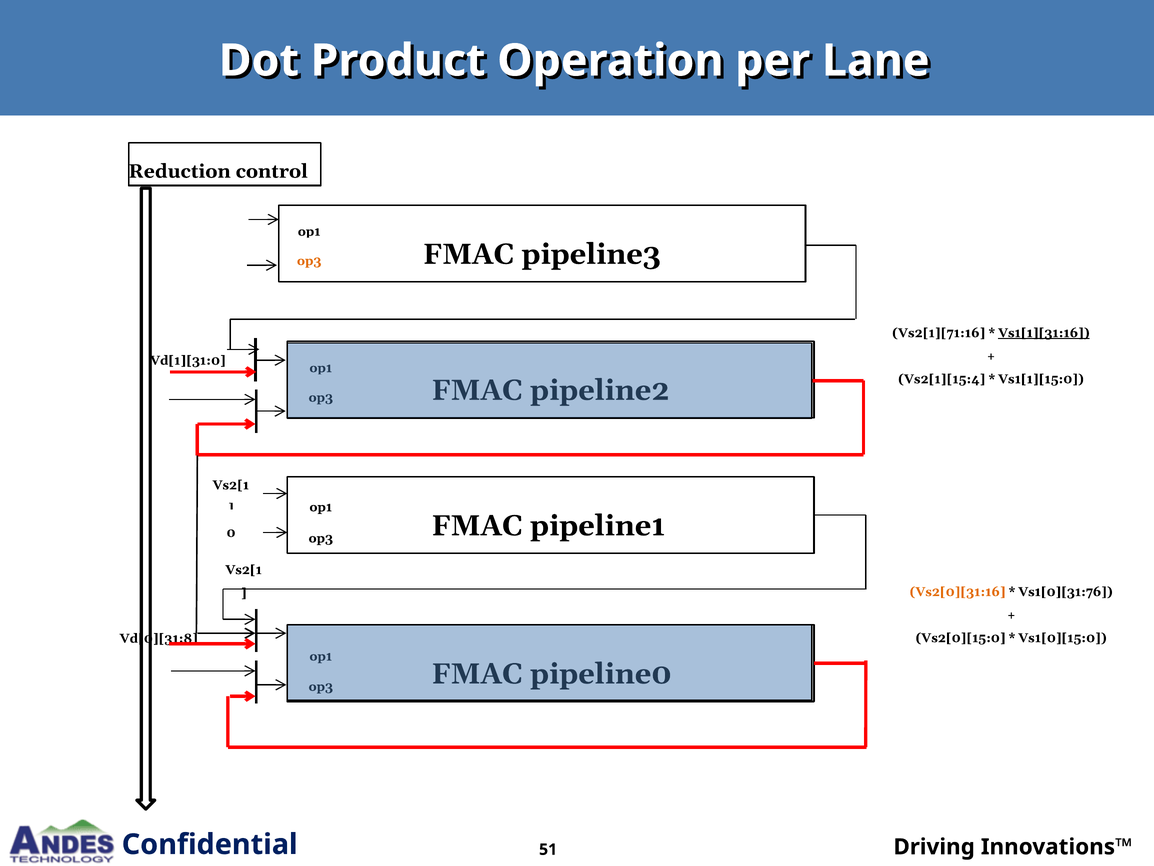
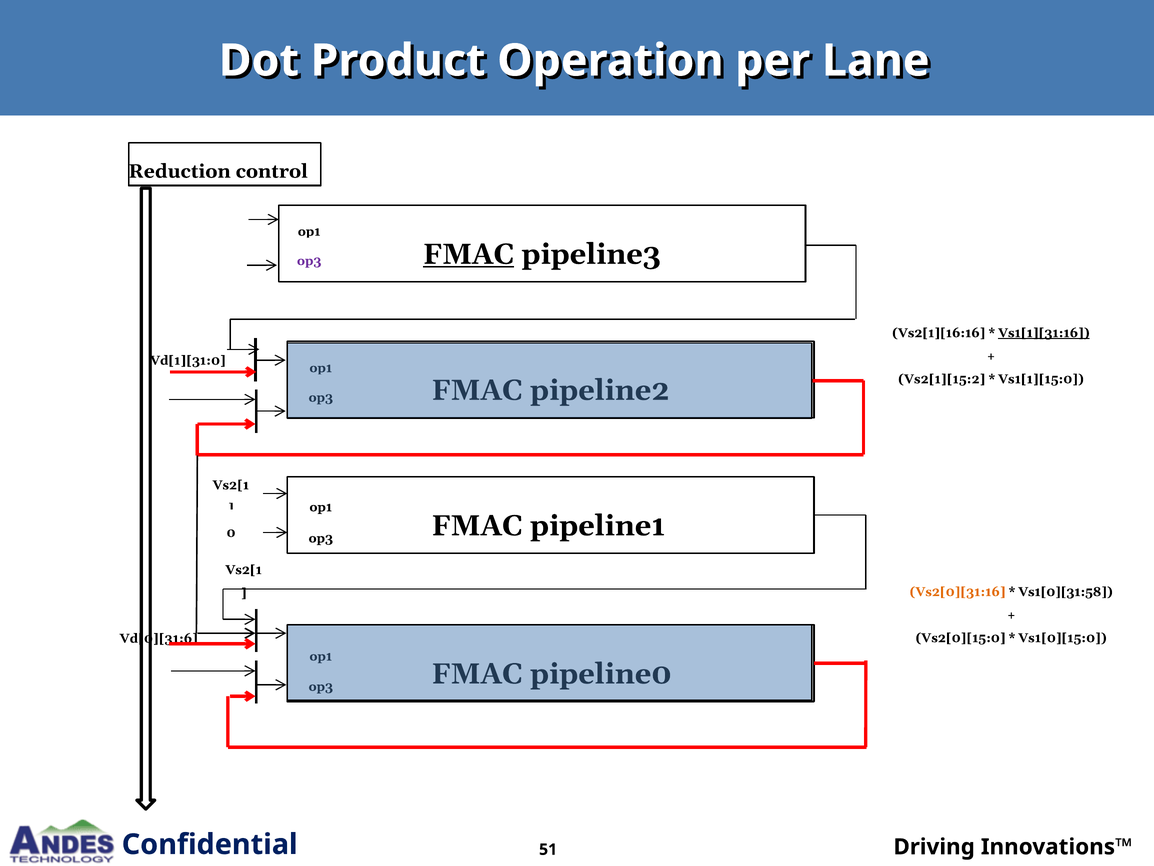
FMAC at (469, 254) underline: none -> present
op3 at (309, 261) colour: orange -> purple
Vs2[1][71:16: Vs2[1][71:16 -> Vs2[1][16:16
Vs2[1][15:4: Vs2[1][15:4 -> Vs2[1][15:2
Vs1[0][31:76: Vs1[0][31:76 -> Vs1[0][31:58
Vd[0][31:8: Vd[0][31:8 -> Vd[0][31:6
